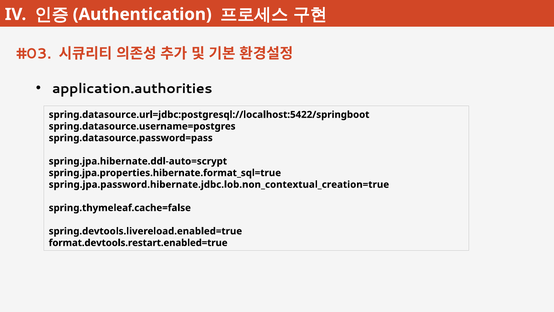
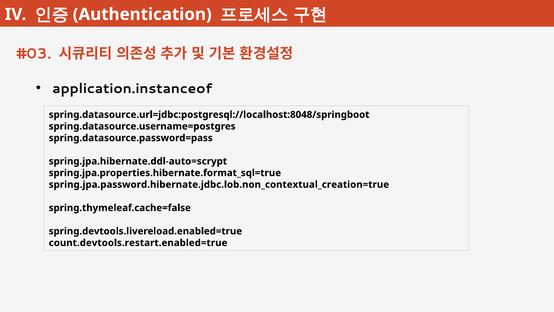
application.authorities: application.authorities -> application.instanceof
spring.datasource.url=jdbc:postgresql://localhost:5422/springboot: spring.datasource.url=jdbc:postgresql://localhost:5422/springboot -> spring.datasource.url=jdbc:postgresql://localhost:8048/springboot
format.devtools.restart.enabled=true: format.devtools.restart.enabled=true -> count.devtools.restart.enabled=true
